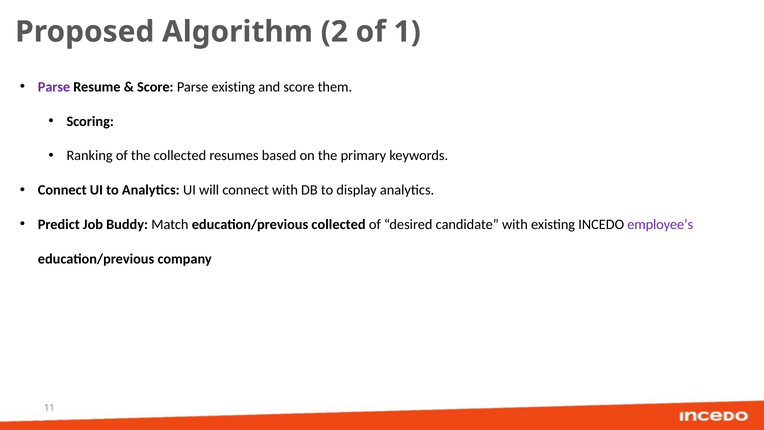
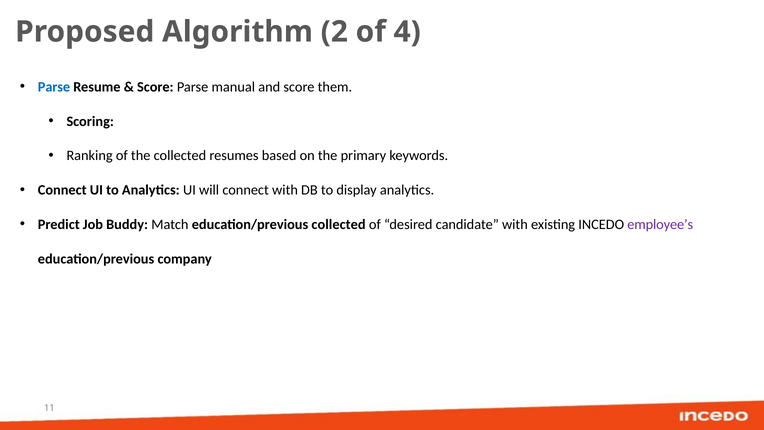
1: 1 -> 4
Parse at (54, 87) colour: purple -> blue
Parse existing: existing -> manual
